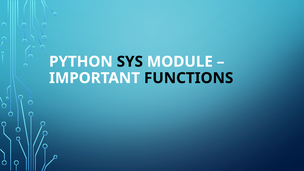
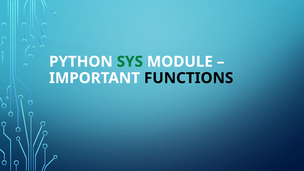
SYS colour: black -> green
